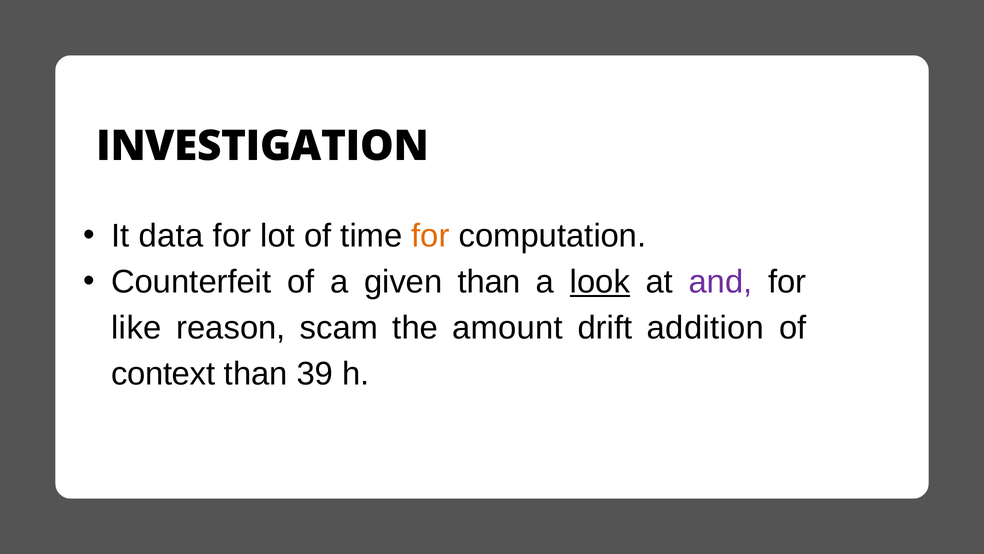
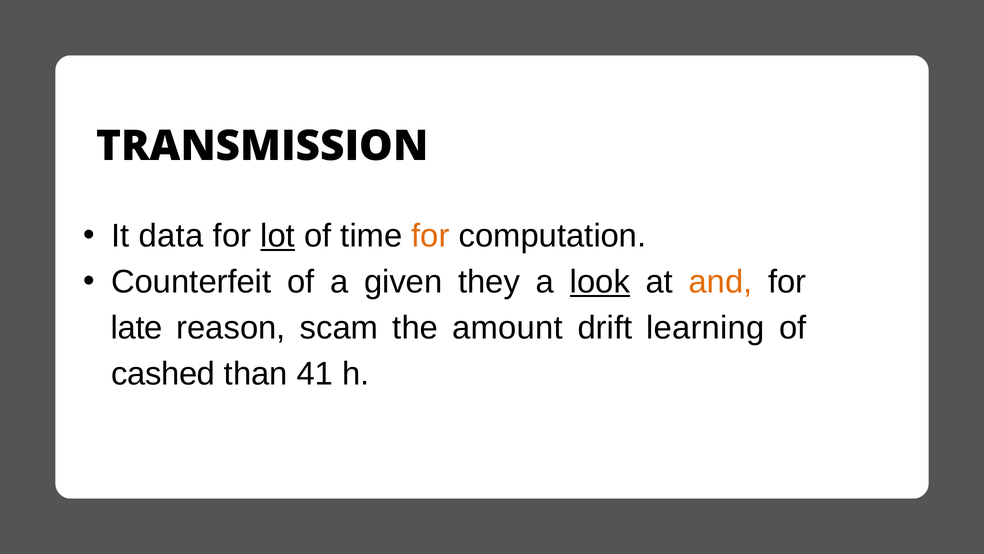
INVESTIGATION: INVESTIGATION -> TRANSMISSION
lot underline: none -> present
given than: than -> they
and colour: purple -> orange
like: like -> late
addition: addition -> learning
context: context -> cashed
39: 39 -> 41
